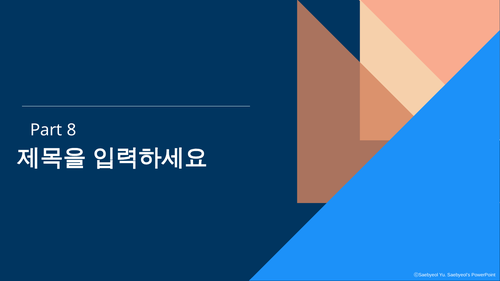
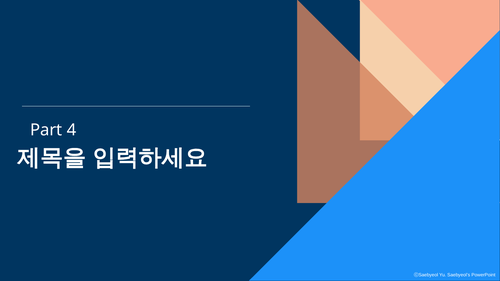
8: 8 -> 4
